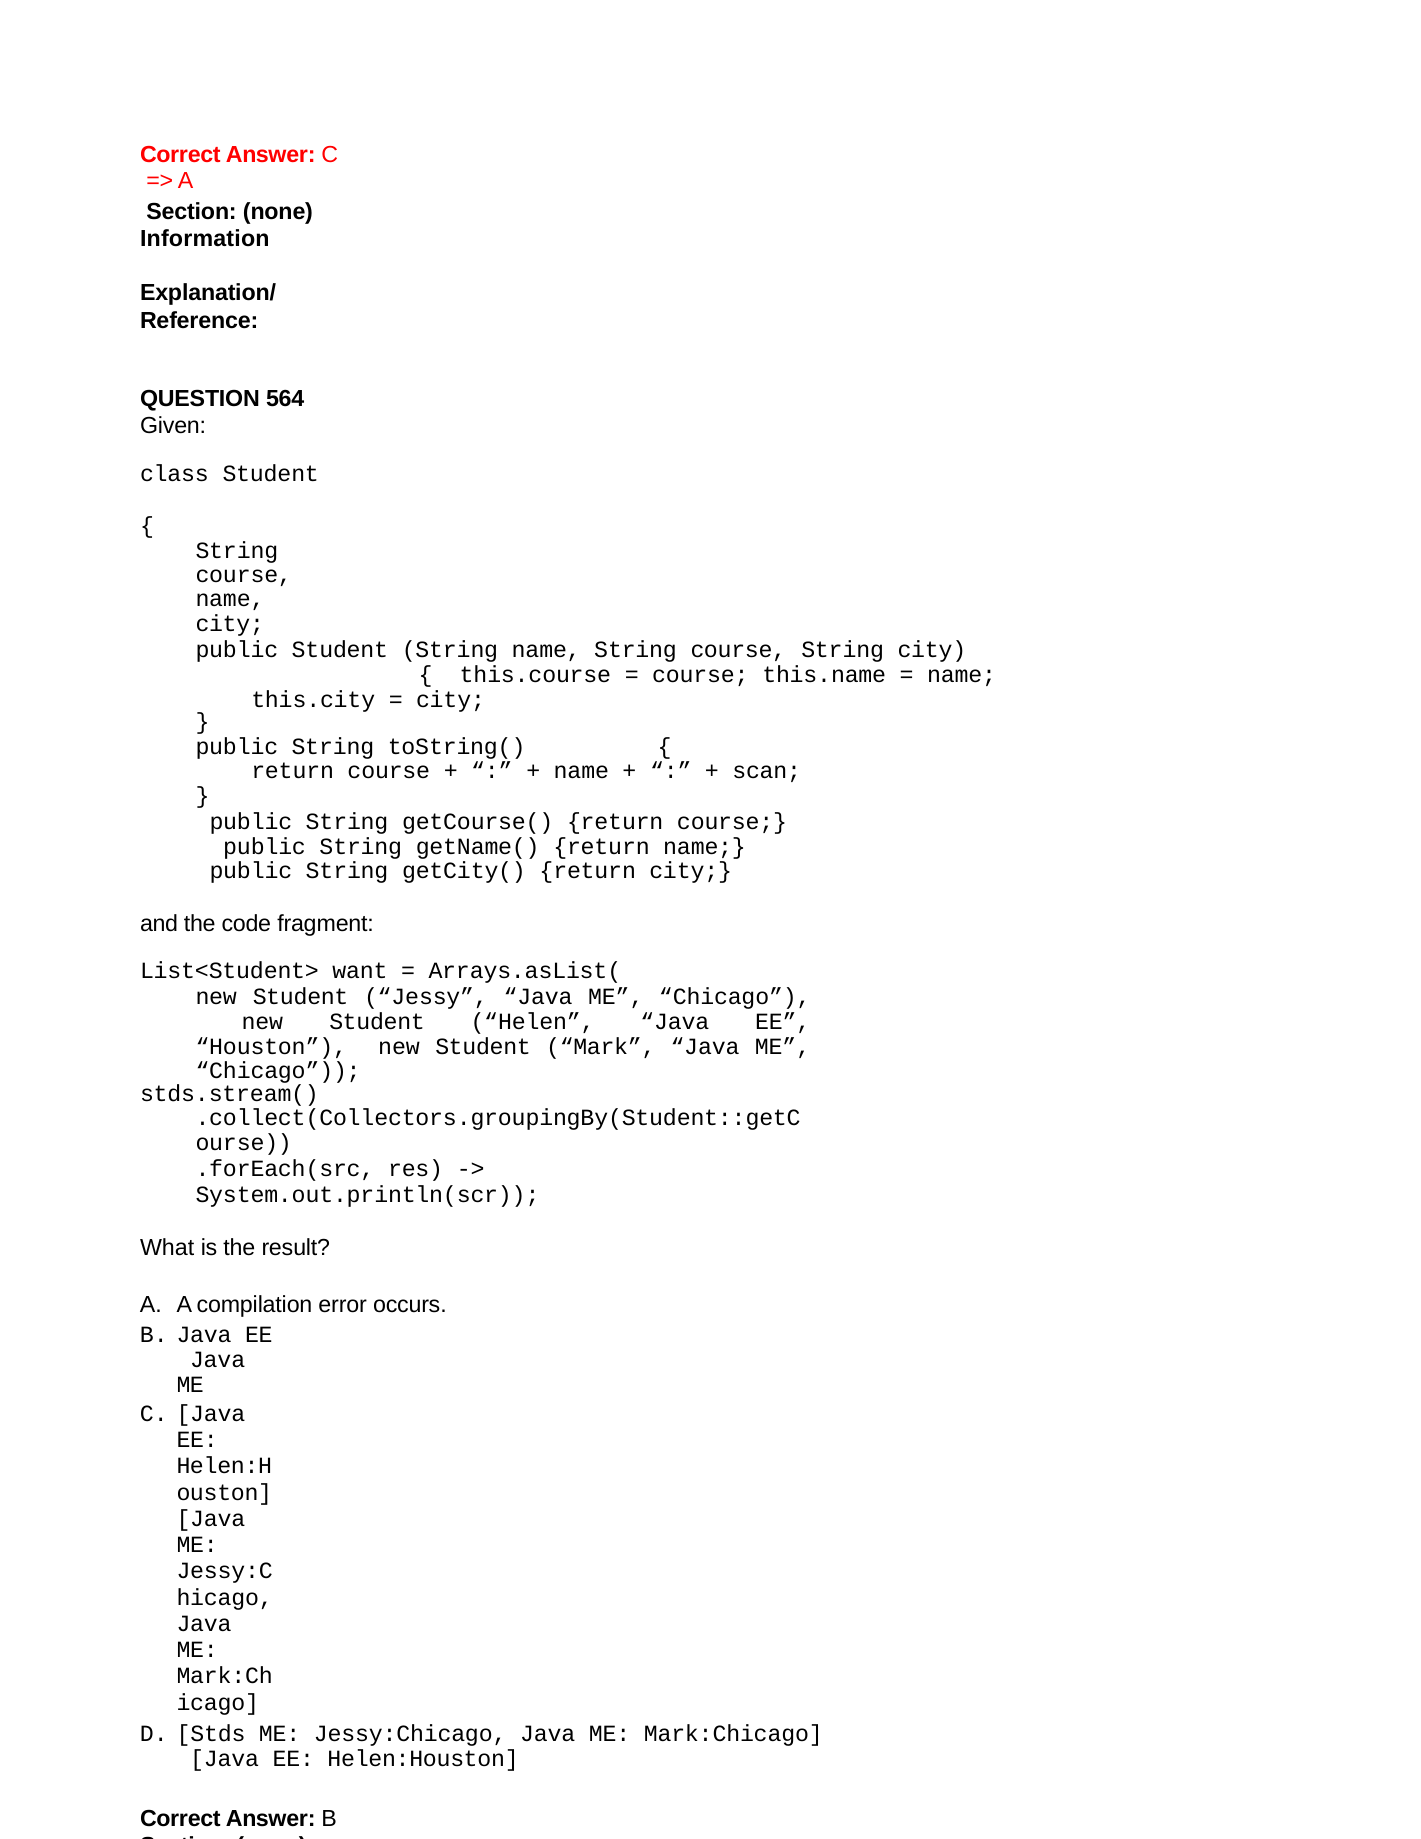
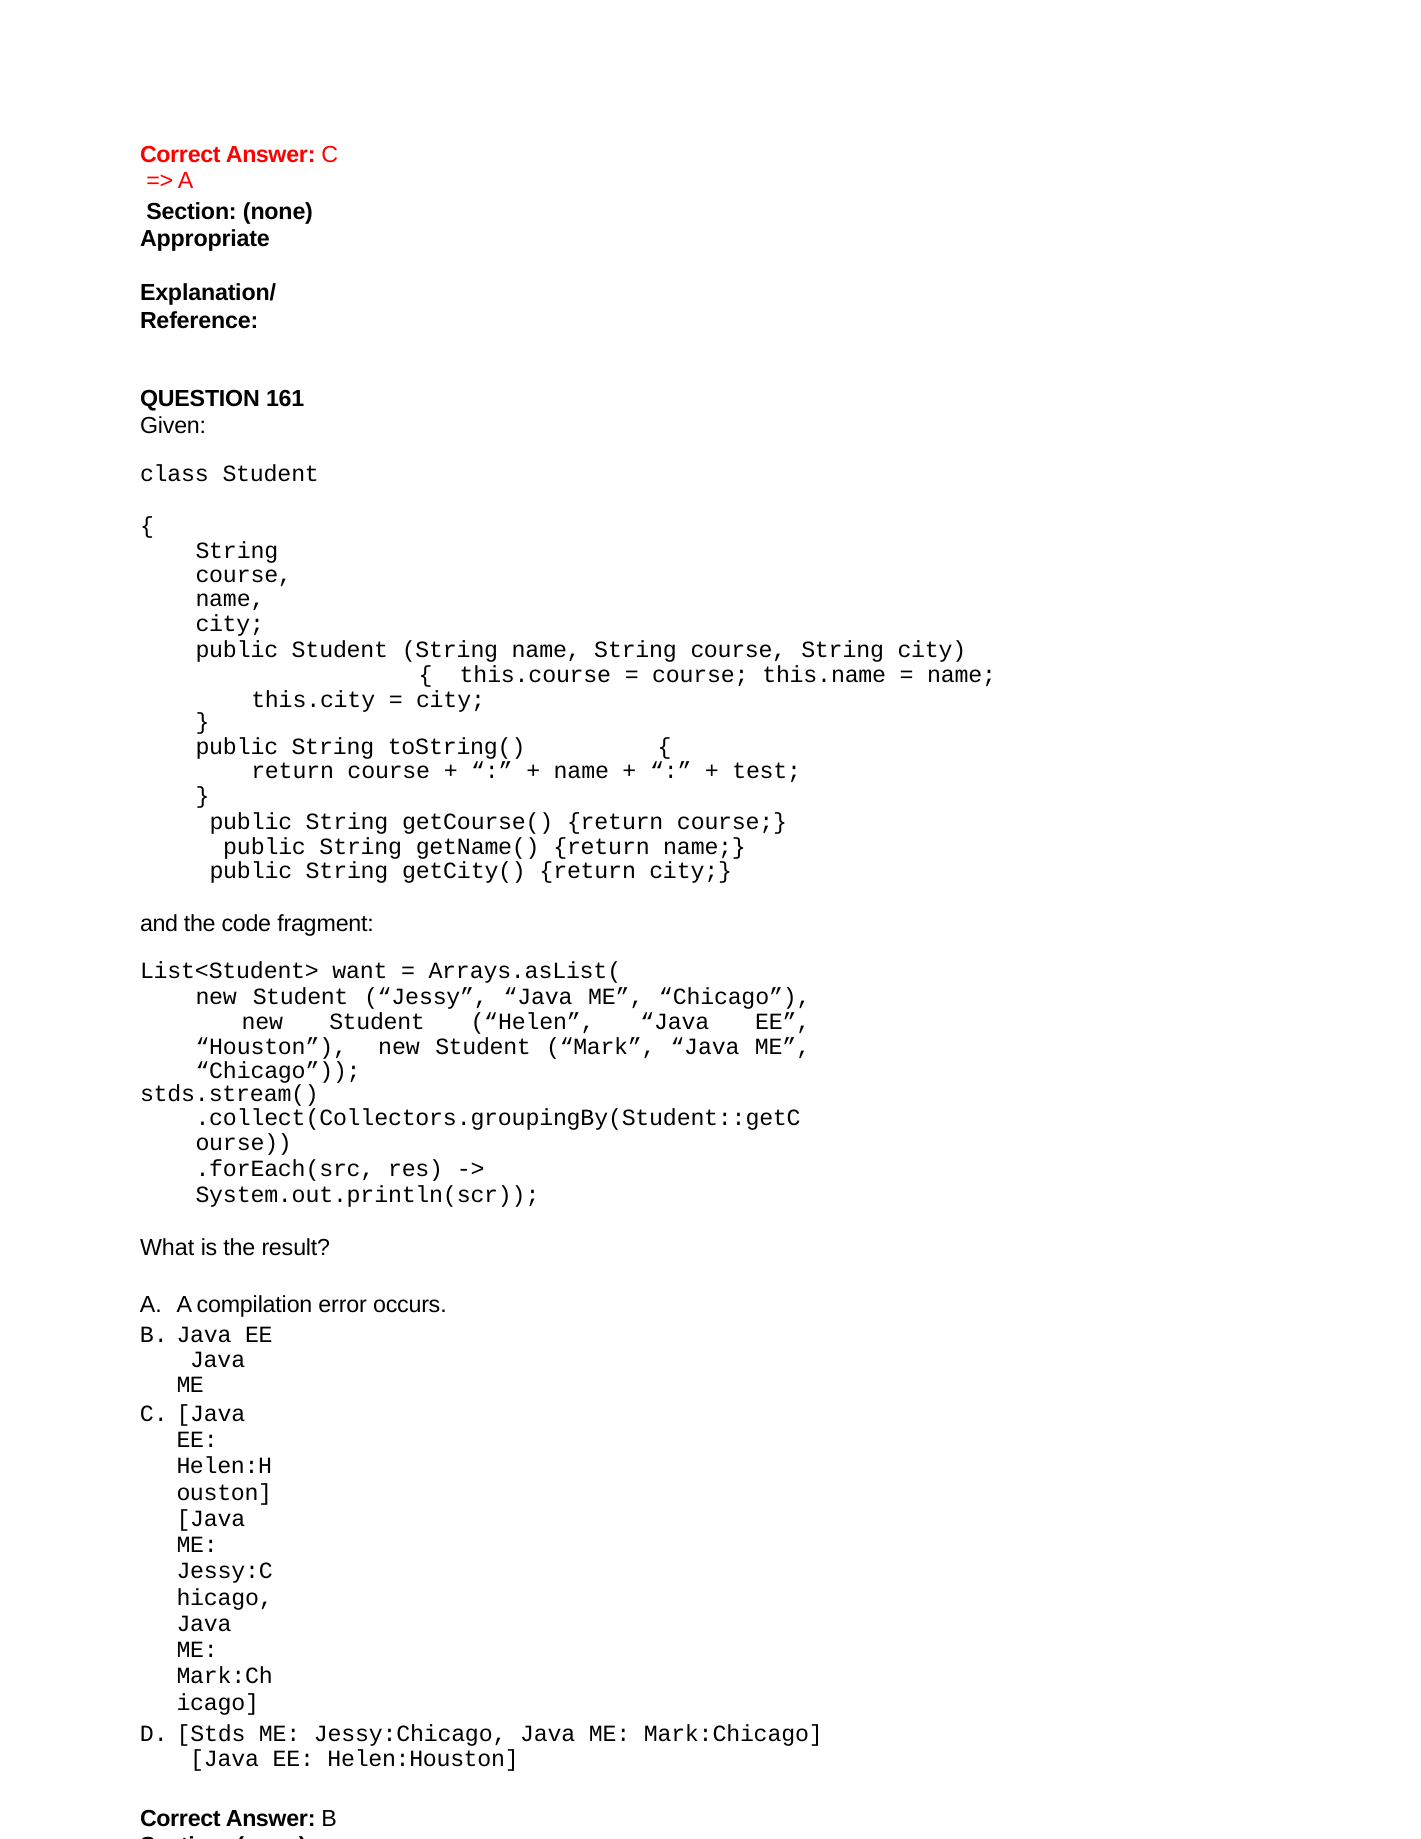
Information: Information -> Appropriate
564: 564 -> 161
scan: scan -> test
